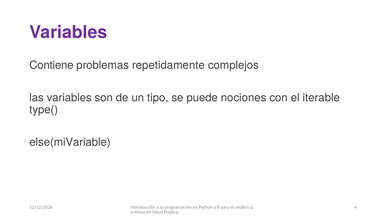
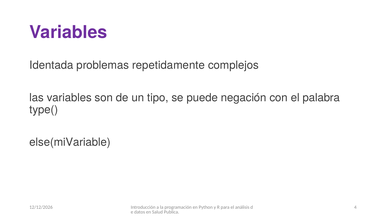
Contiene: Contiene -> Identada
nociones: nociones -> negación
iterable: iterable -> palabra
